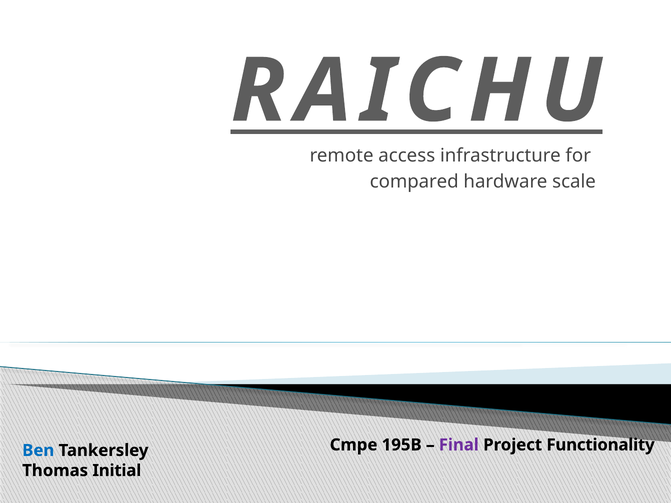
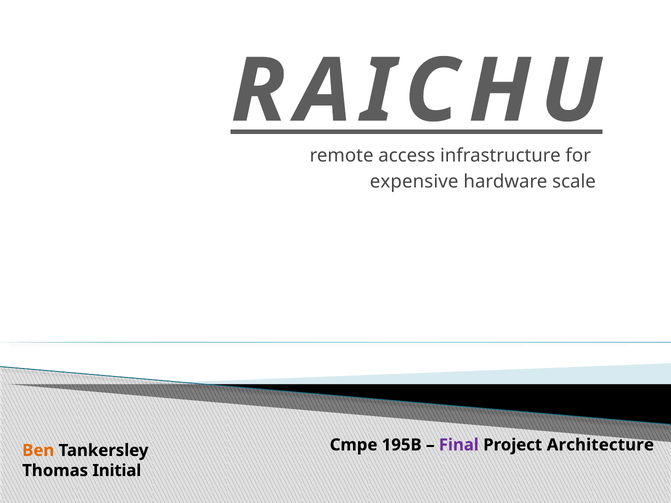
compared: compared -> expensive
Functionality: Functionality -> Architecture
Ben colour: blue -> orange
